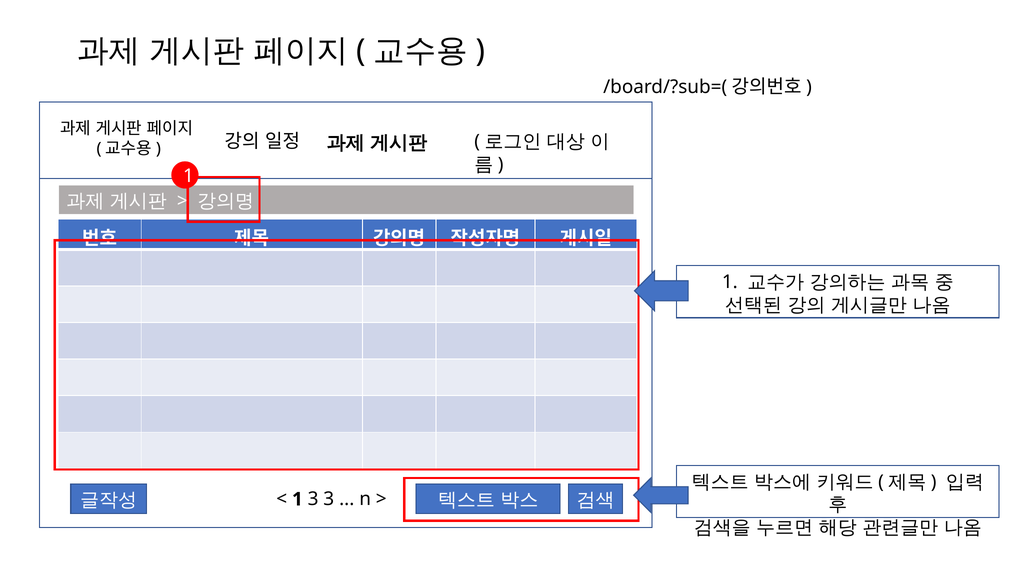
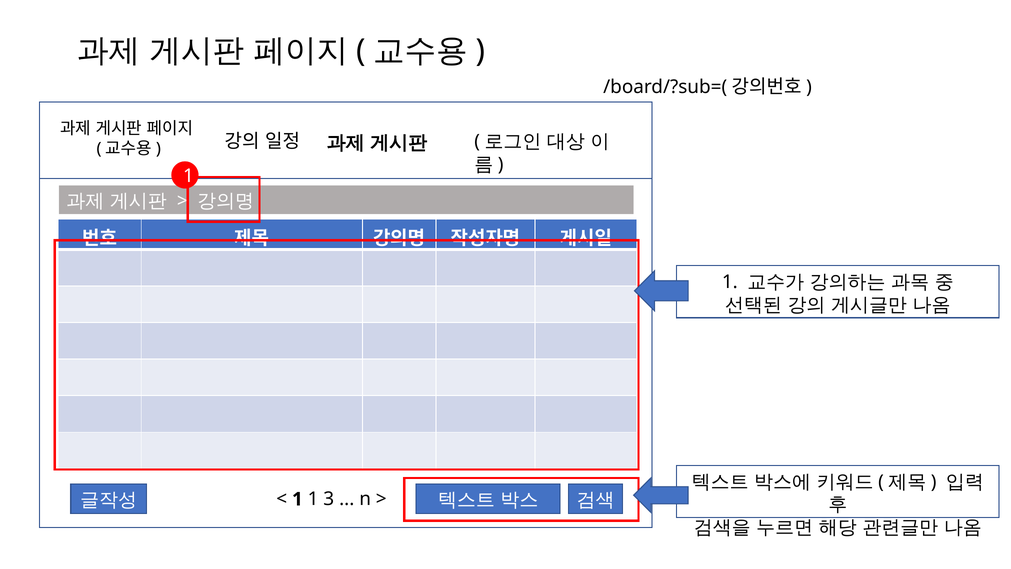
1 3: 3 -> 1
